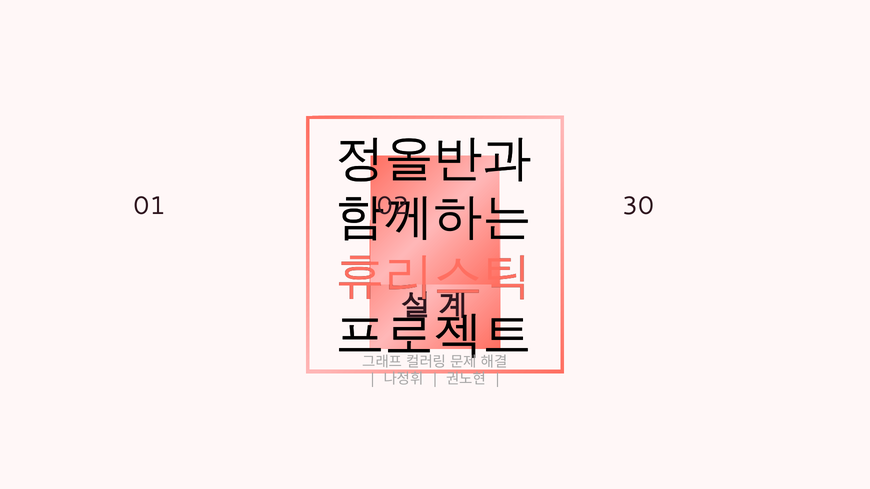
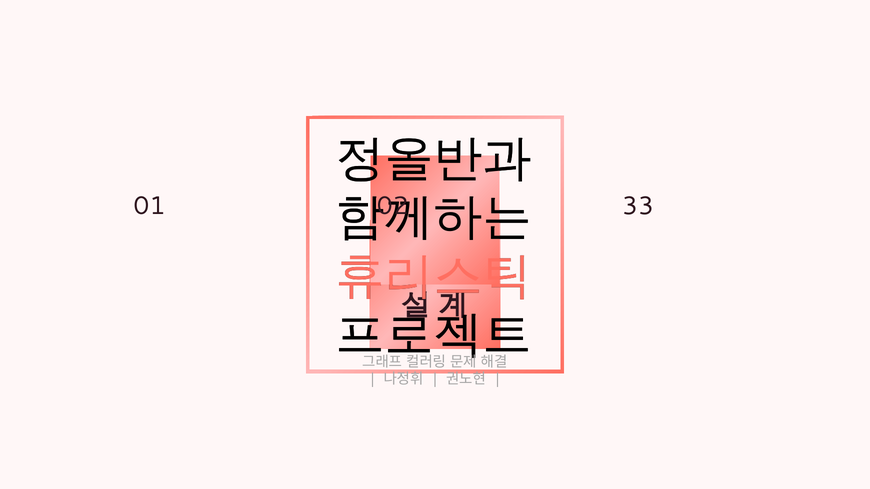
30: 30 -> 33
